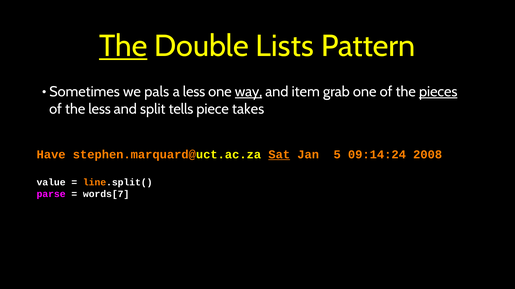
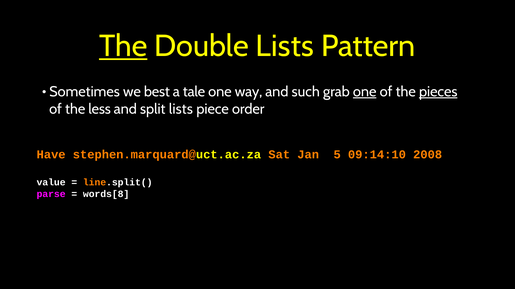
pals: pals -> best
a less: less -> tale
way underline: present -> none
item: item -> such
one at (365, 92) underline: none -> present
split tells: tells -> lists
takes: takes -> order
Sat underline: present -> none
09:14:24: 09:14:24 -> 09:14:10
words[7: words[7 -> words[8
